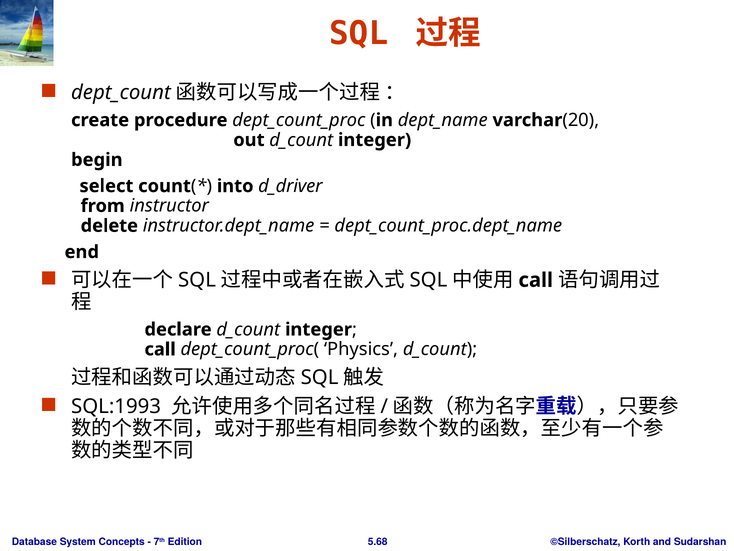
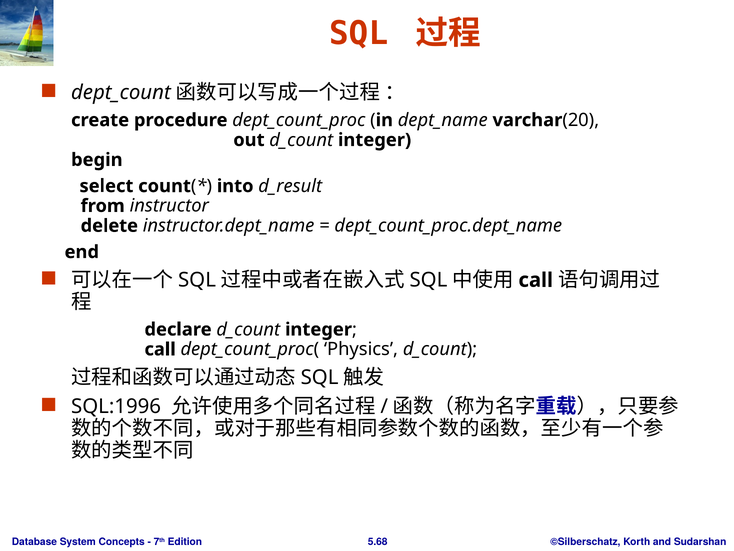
d_driver: d_driver -> d_result
SQL:1993: SQL:1993 -> SQL:1996
